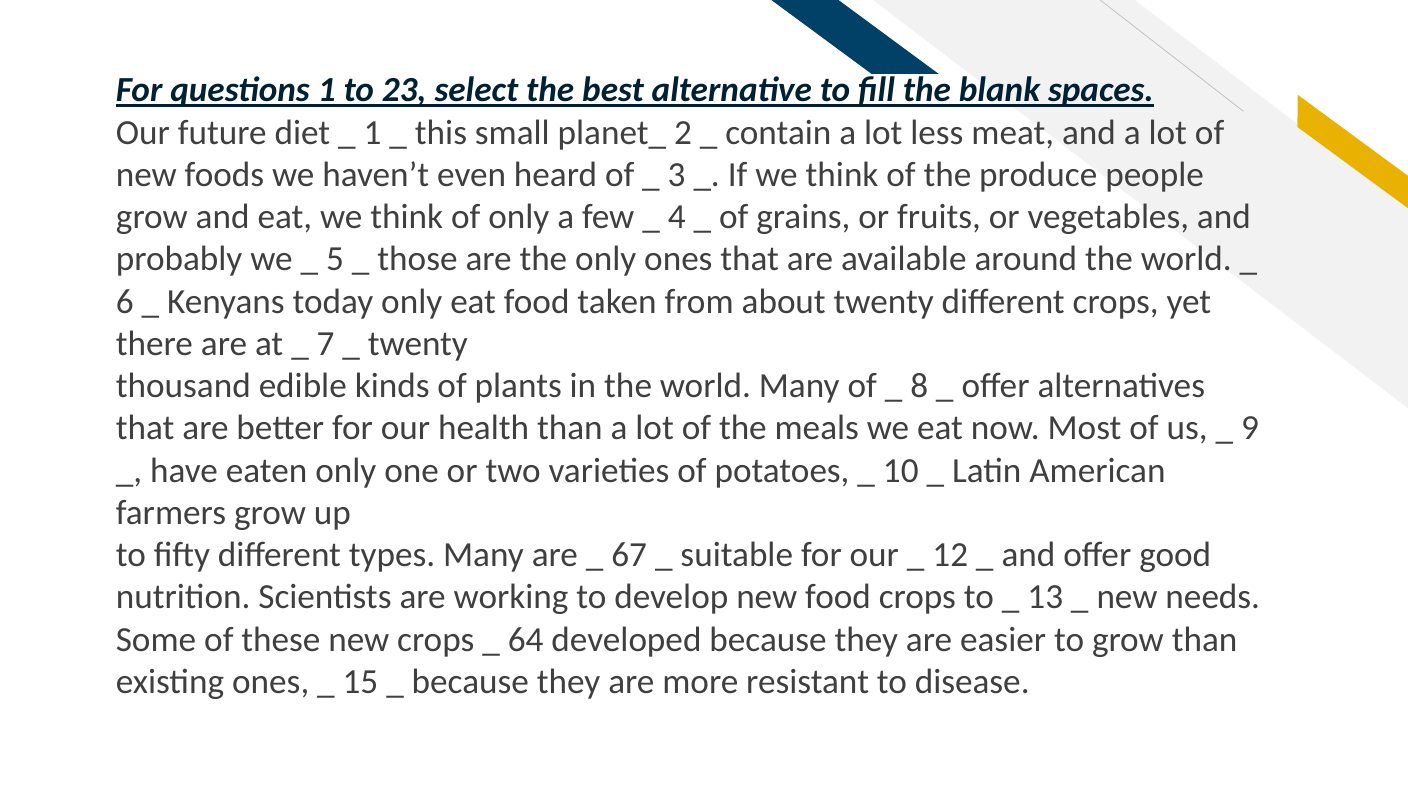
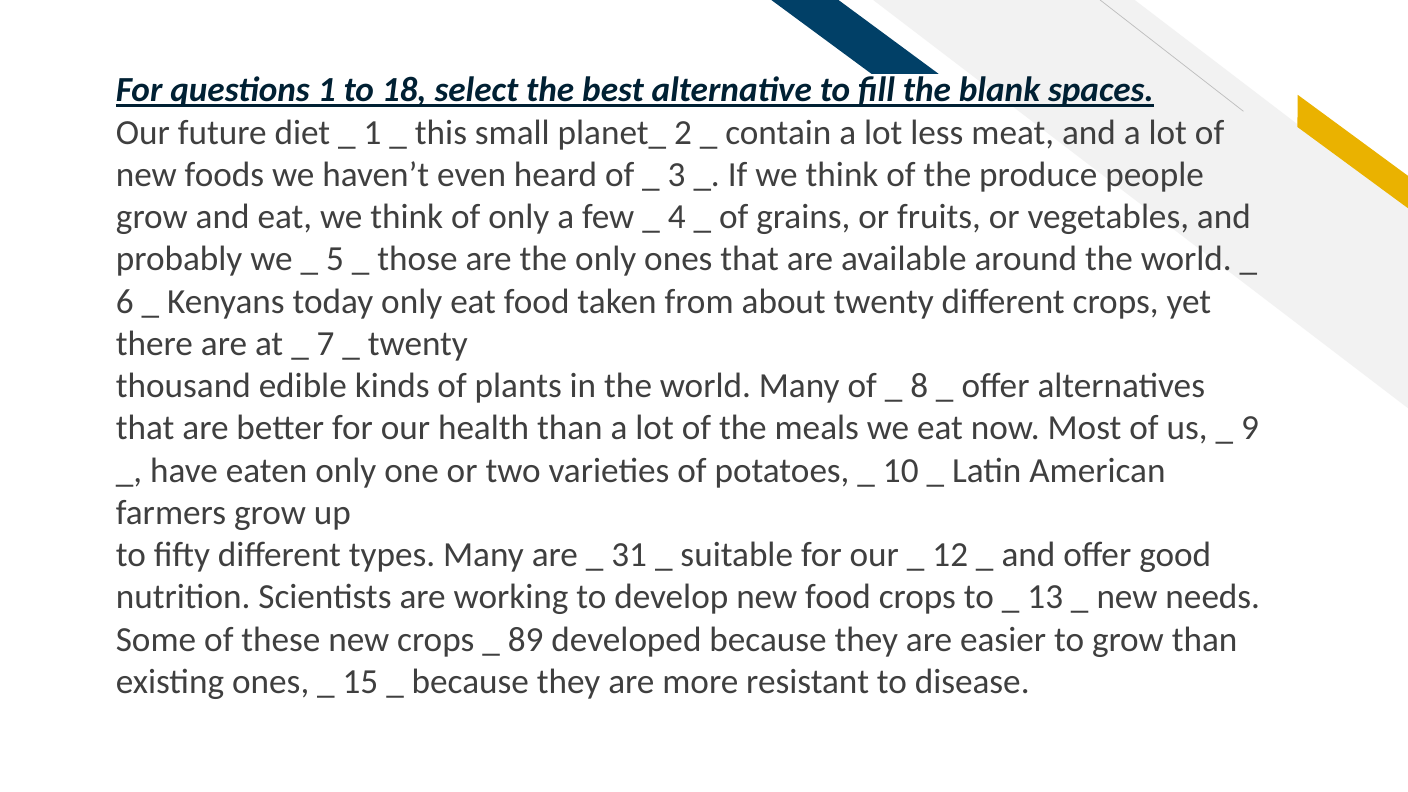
23: 23 -> 18
67: 67 -> 31
64: 64 -> 89
